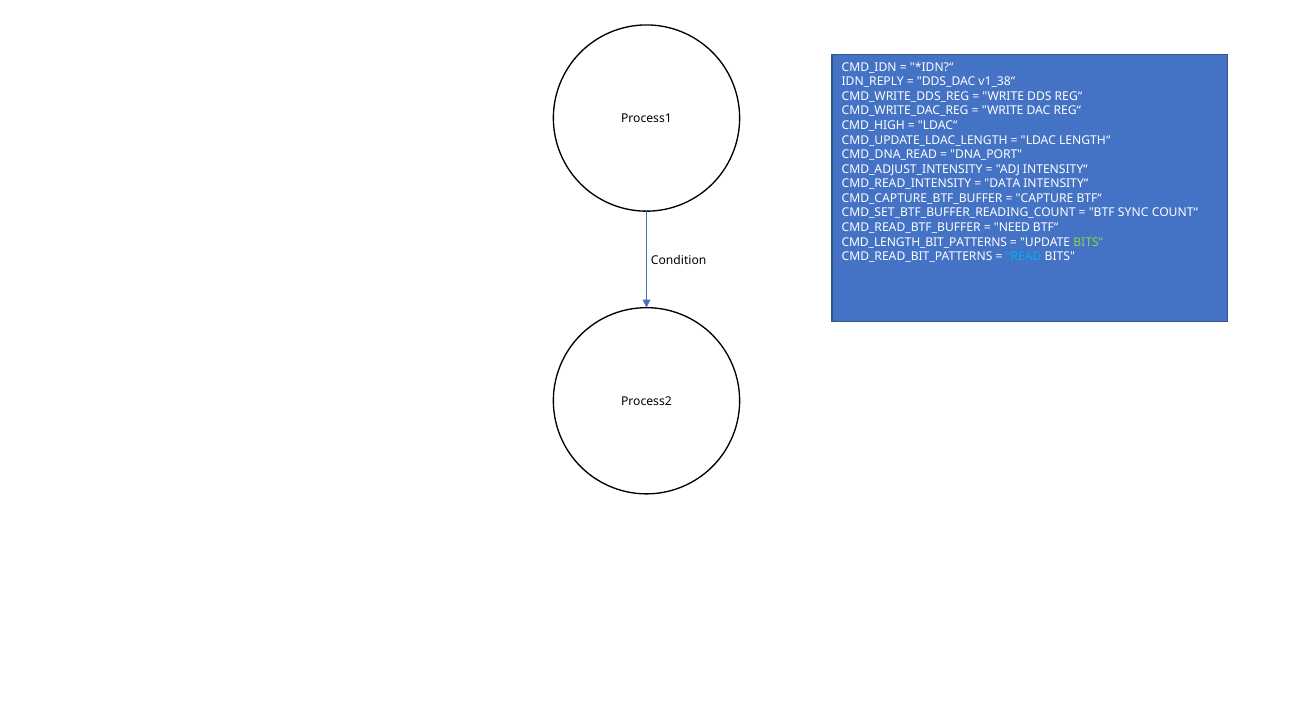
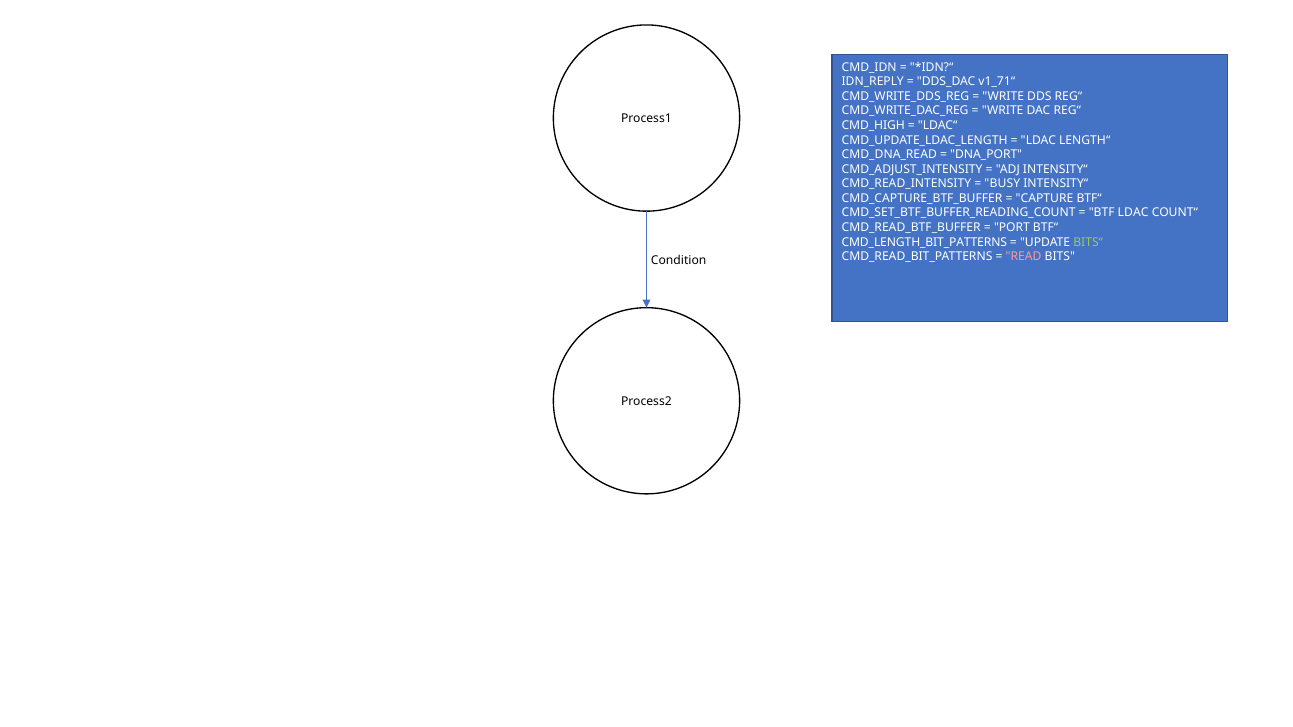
v1_38“: v1_38“ -> v1_71“
DATA: DATA -> BUSY
BTF SYNC: SYNC -> LDAC
NEED: NEED -> PORT
READ colour: light blue -> pink
